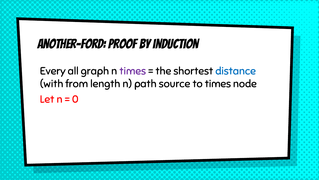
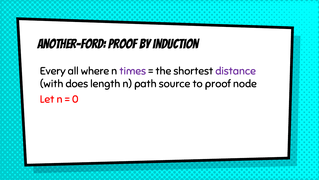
graph: graph -> where
distance colour: blue -> purple
from: from -> does
to times: times -> proof
